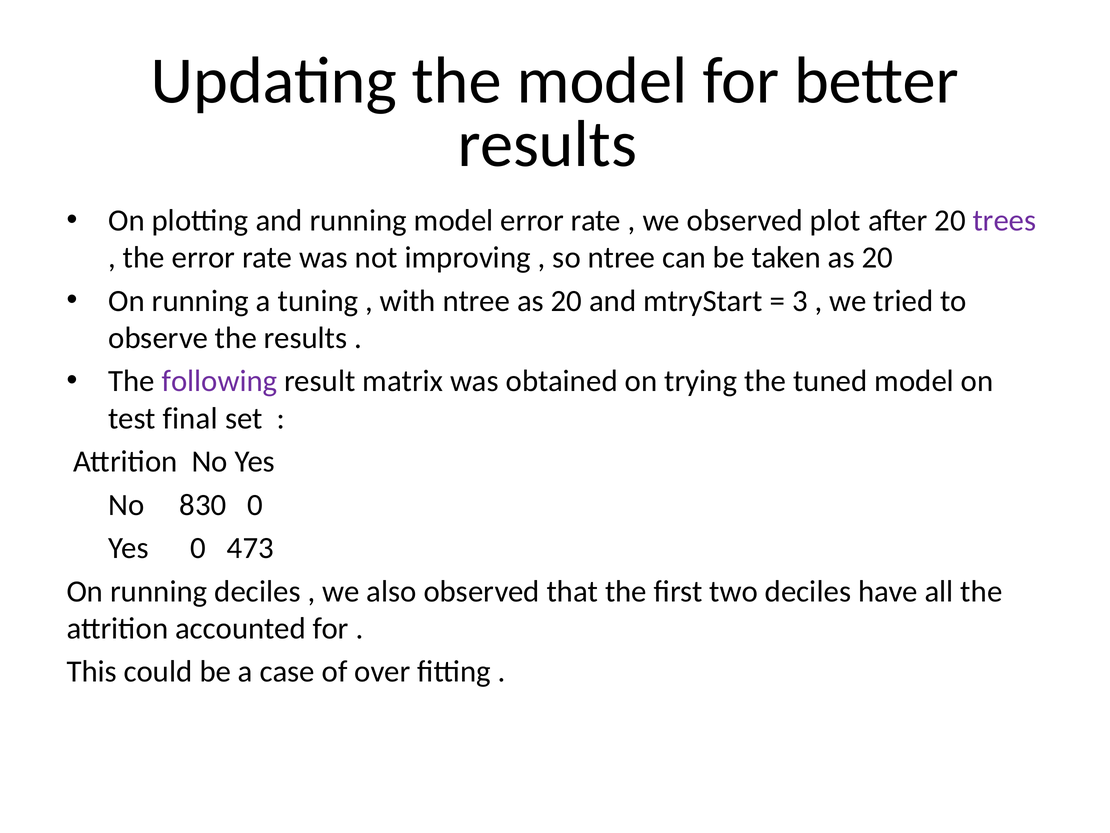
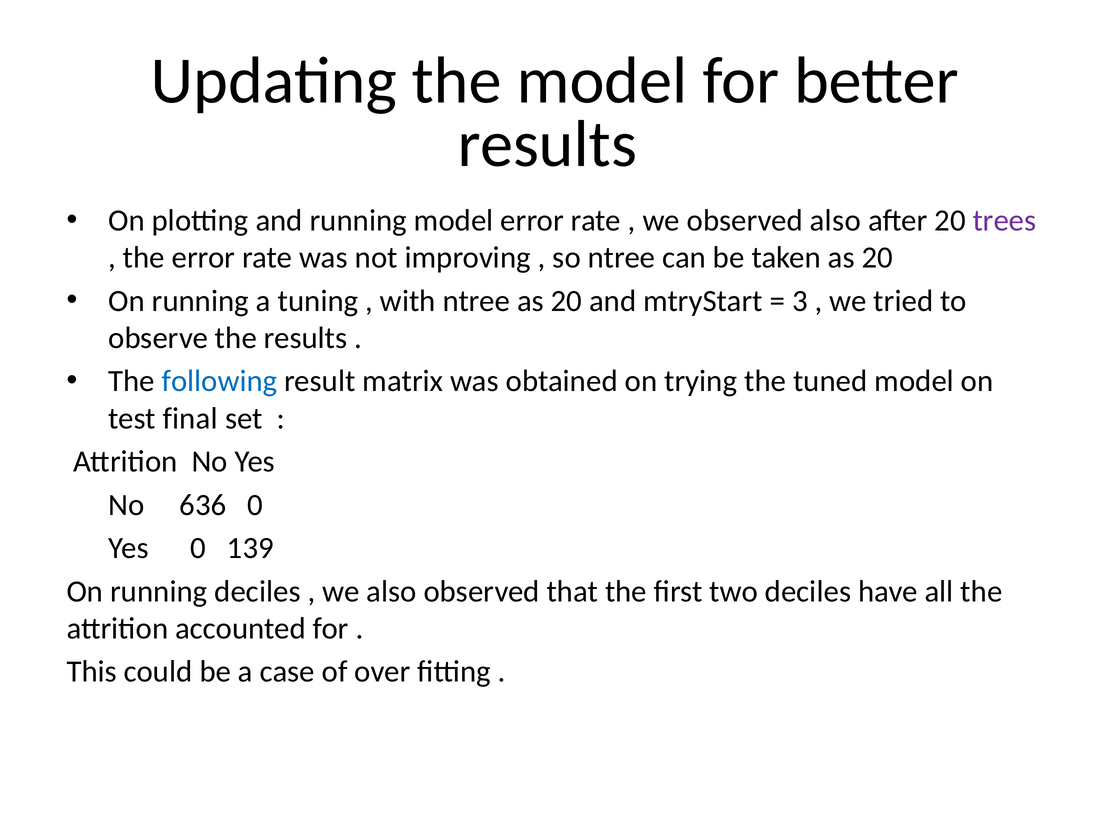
observed plot: plot -> also
following colour: purple -> blue
830: 830 -> 636
473: 473 -> 139
